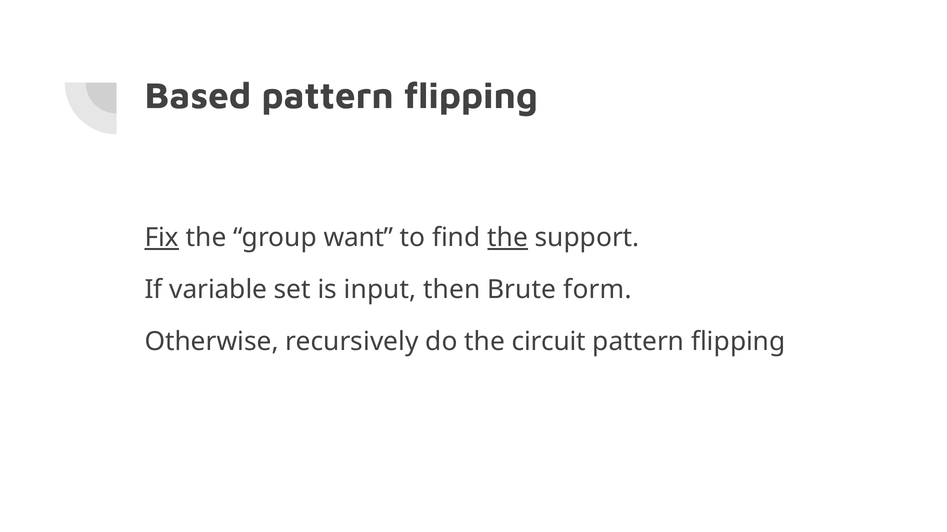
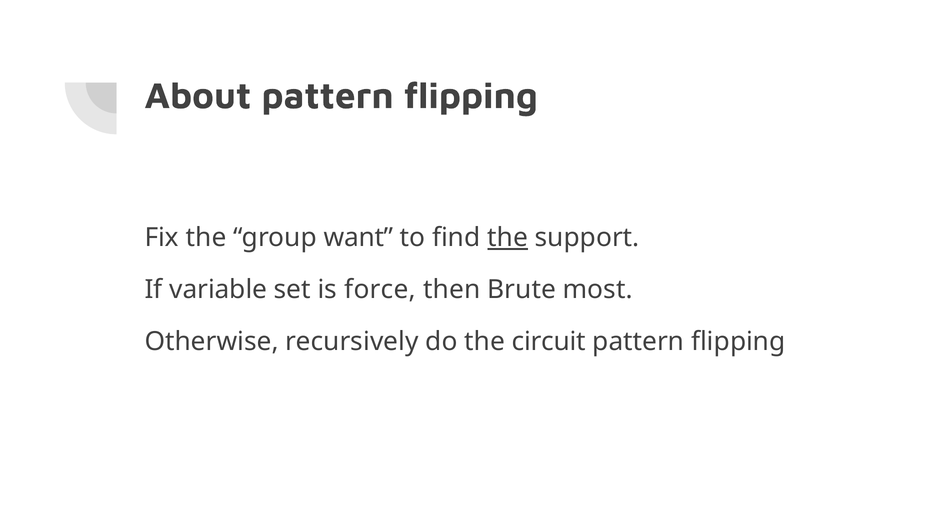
Based: Based -> About
Fix underline: present -> none
input: input -> force
form: form -> most
